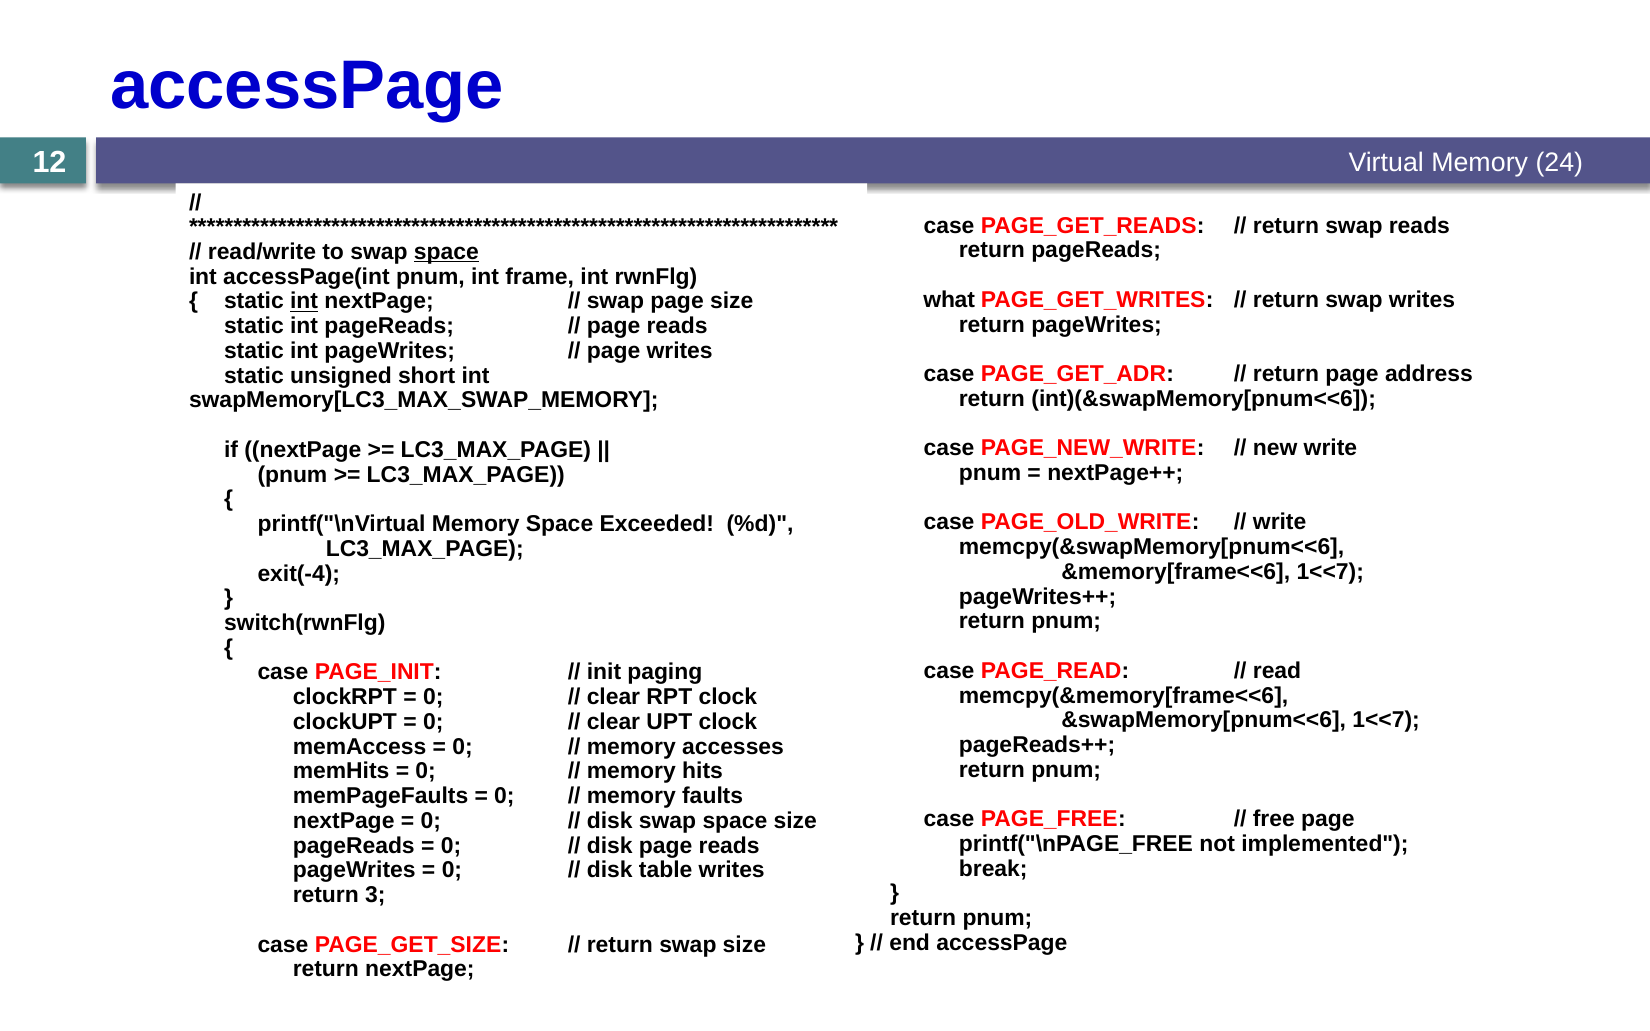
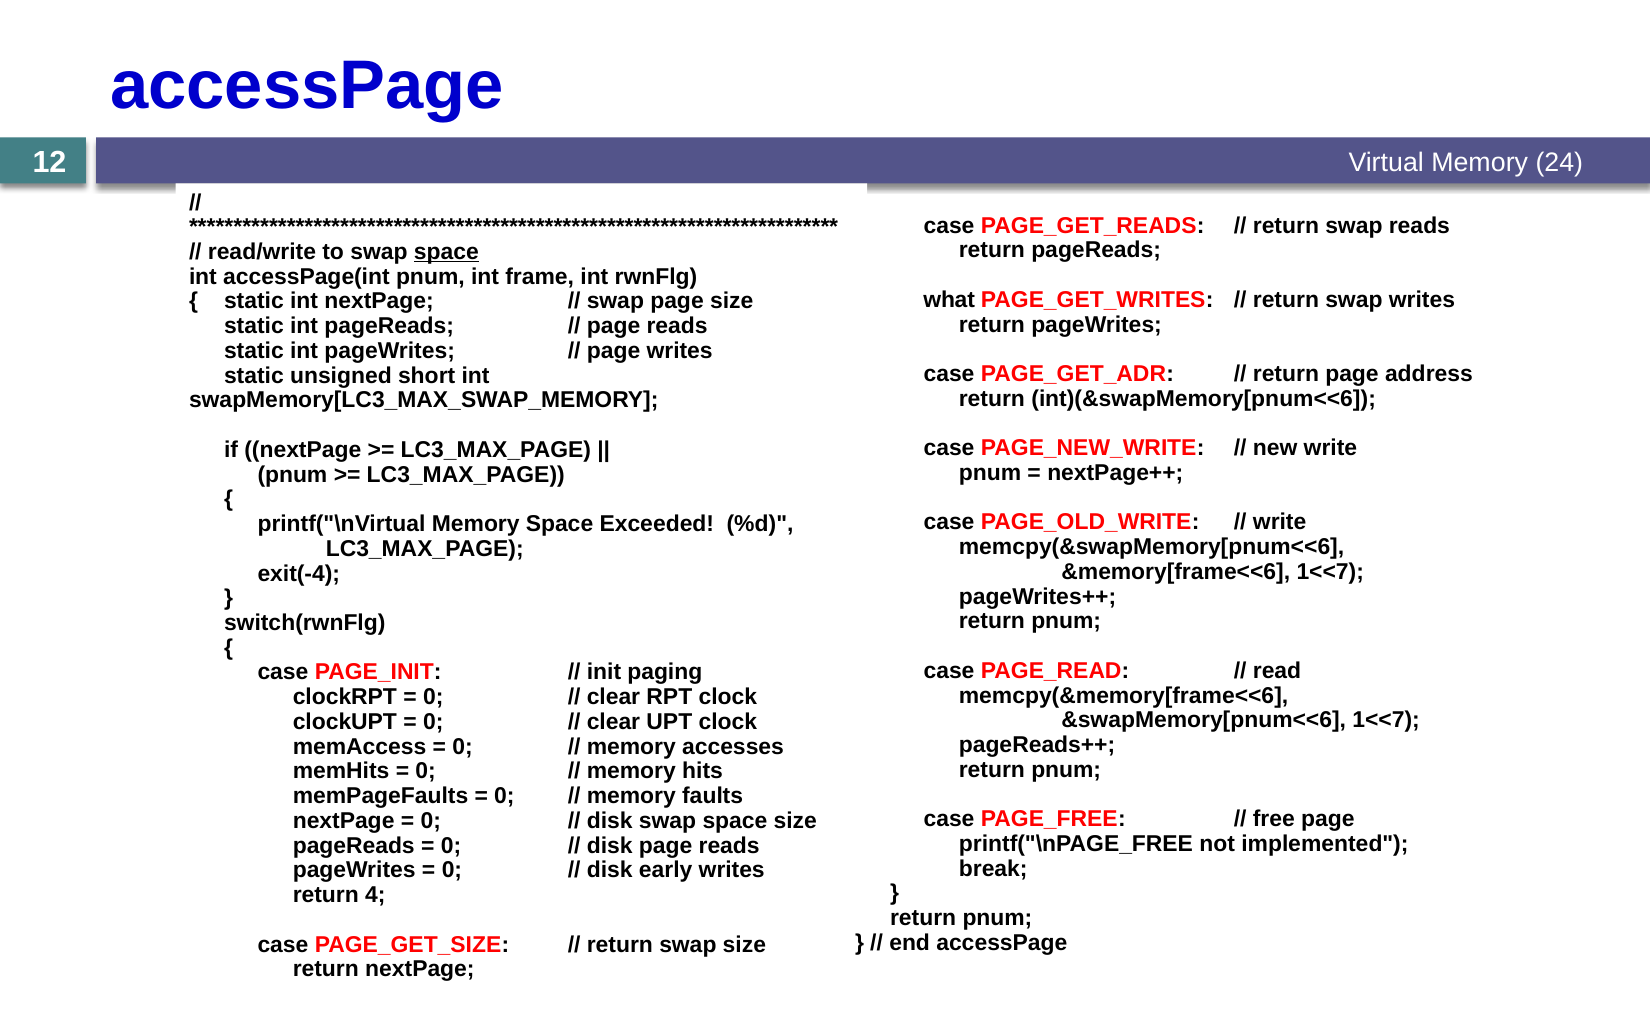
int at (304, 301) underline: present -> none
table: table -> early
3: 3 -> 4
